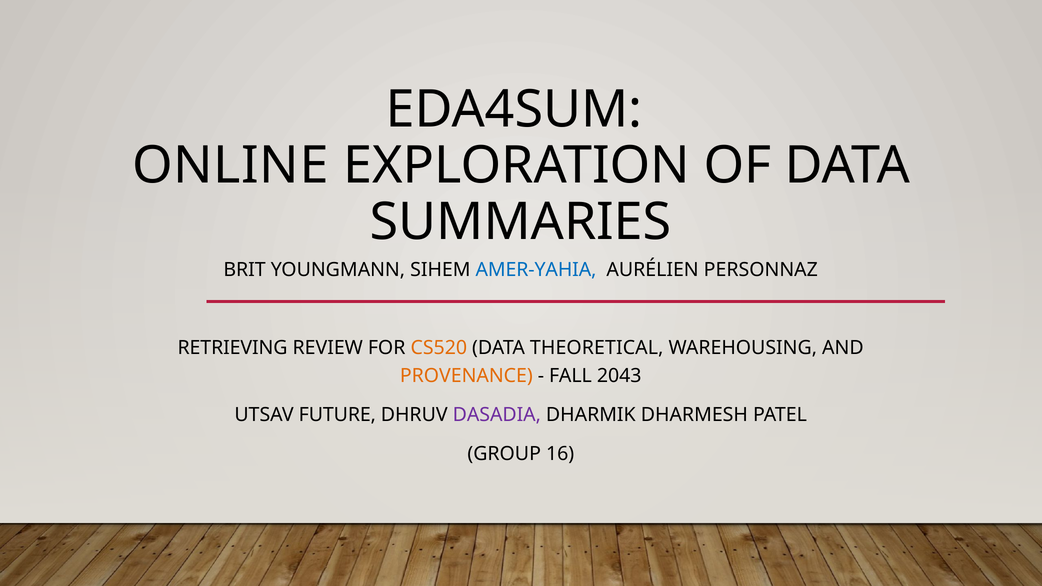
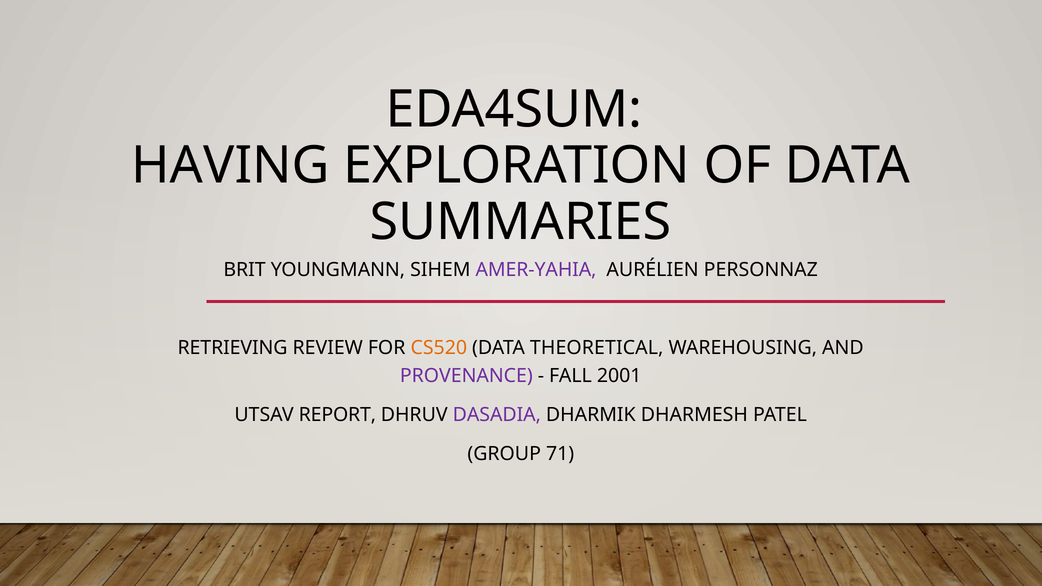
ONLINE: ONLINE -> HAVING
AMER-YAHIA colour: blue -> purple
PROVENANCE colour: orange -> purple
2043: 2043 -> 2001
FUTURE: FUTURE -> REPORT
16: 16 -> 71
